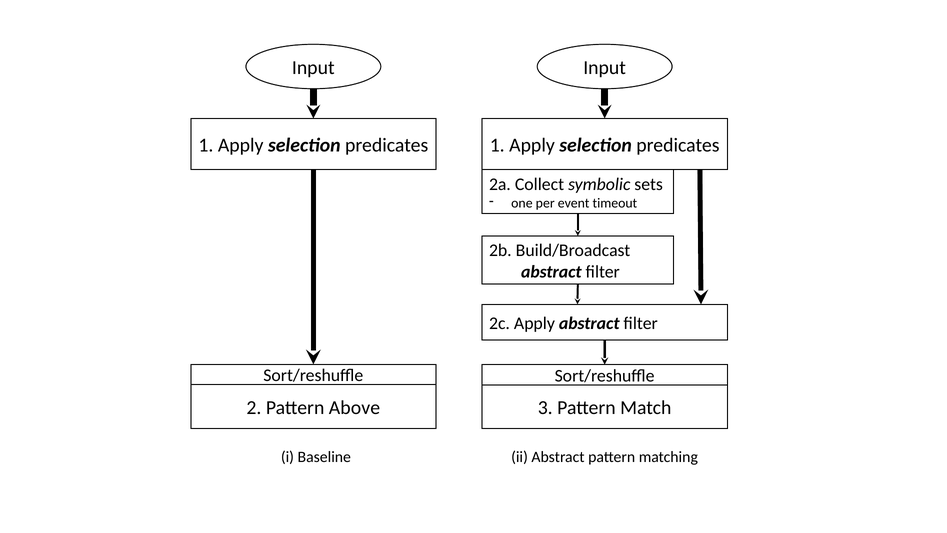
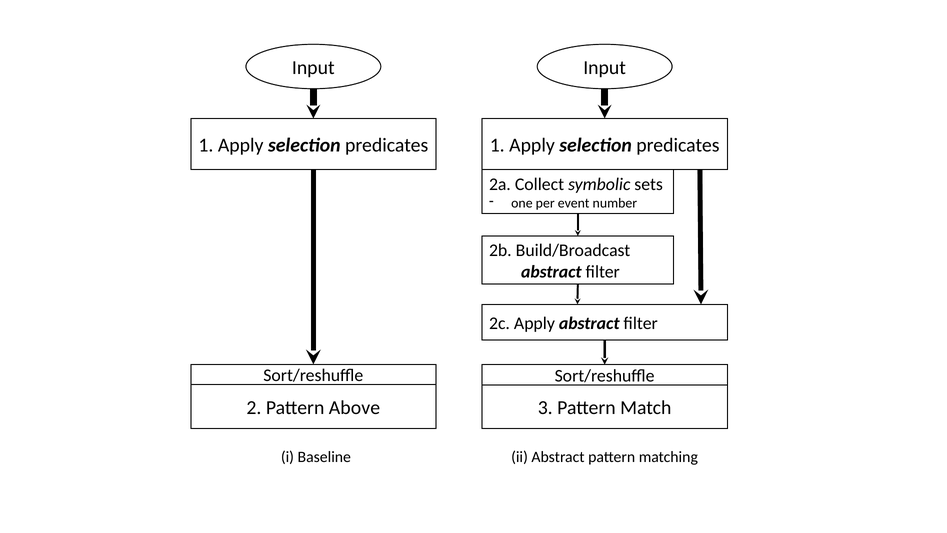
timeout: timeout -> number
